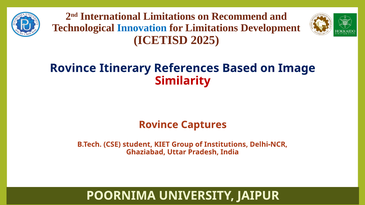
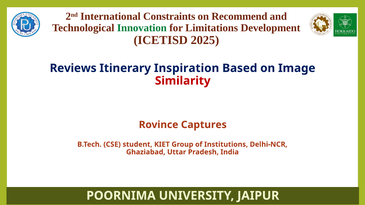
International Limitations: Limitations -> Constraints
Innovation colour: blue -> green
Rovince at (73, 68): Rovince -> Reviews
References: References -> Inspiration
